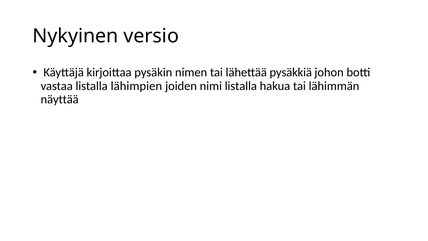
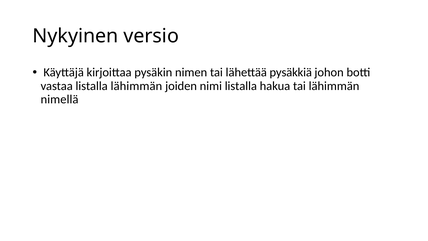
listalla lähimpien: lähimpien -> lähimmän
näyttää: näyttää -> nimellä
